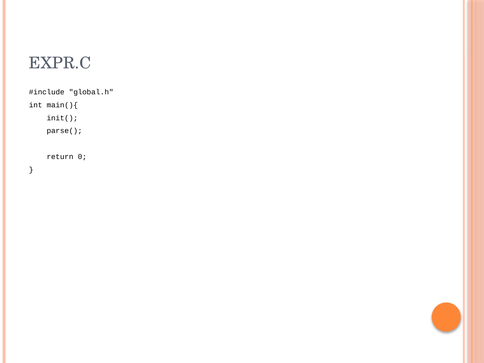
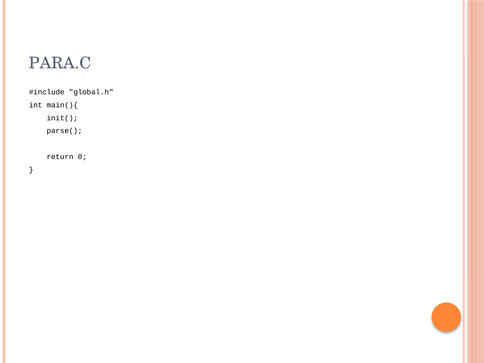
EXPR.C: EXPR.C -> PARA.C
